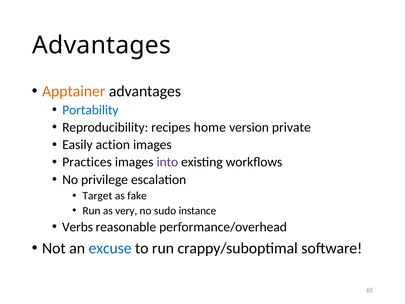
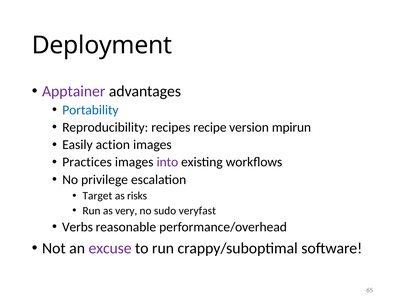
Advantages at (102, 45): Advantages -> Deployment
Apptainer colour: orange -> purple
home: home -> recipe
private: private -> mpirun
fake: fake -> risks
instance: instance -> veryfast
excuse colour: blue -> purple
